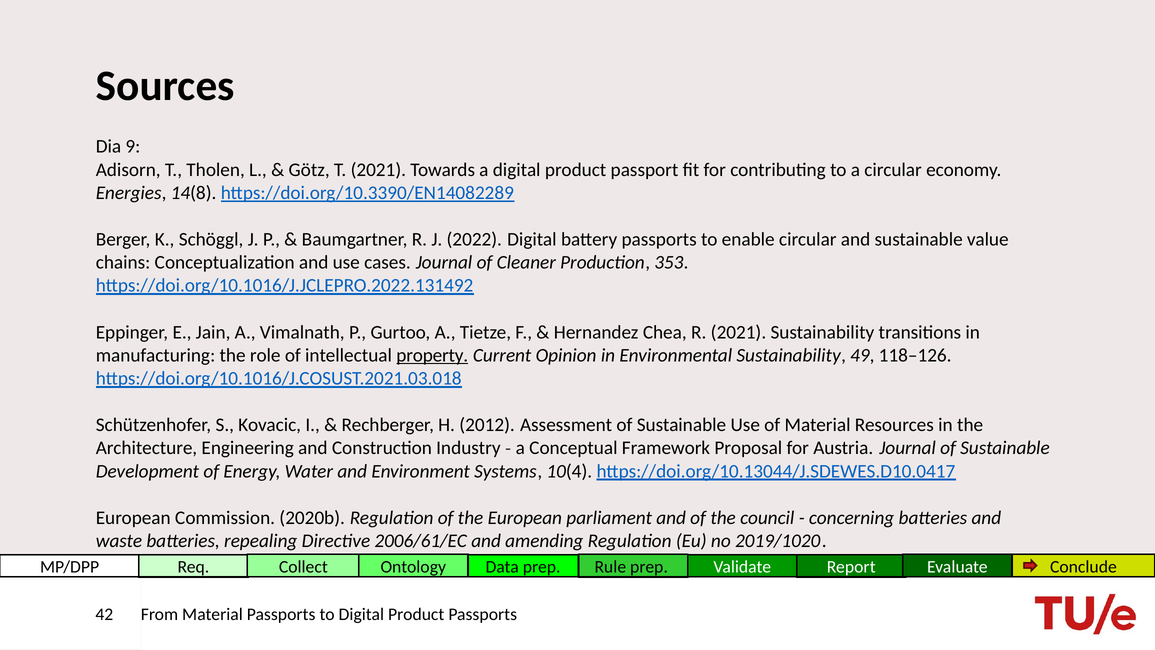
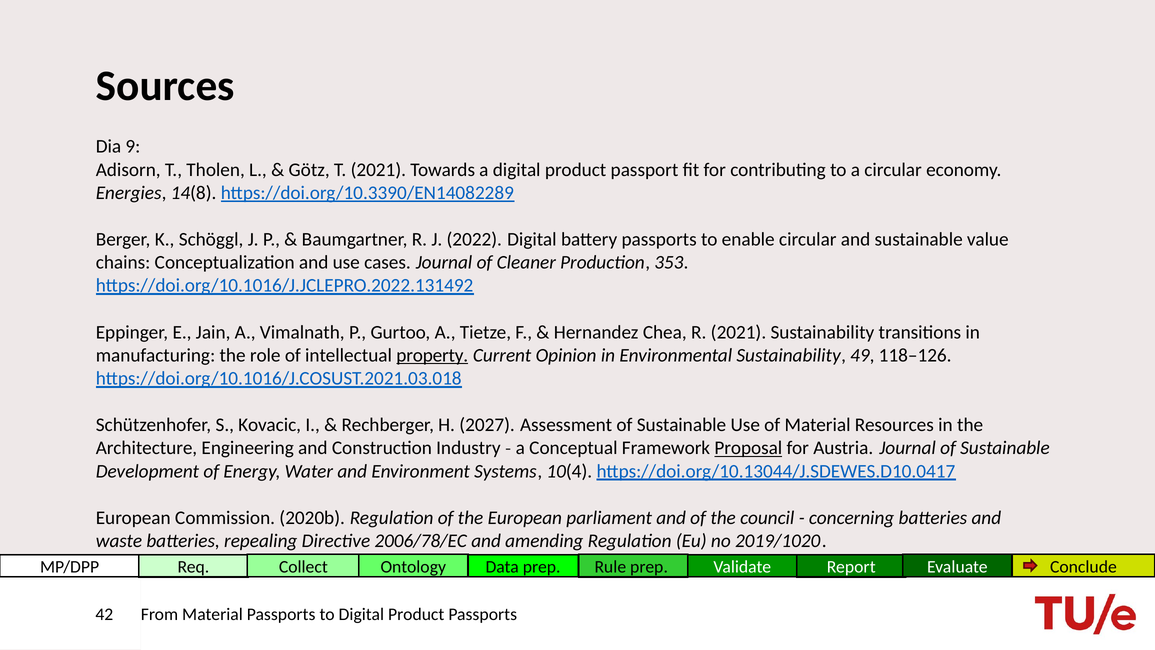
2012: 2012 -> 2027
Proposal underline: none -> present
2006/61/EC: 2006/61/EC -> 2006/78/EC
